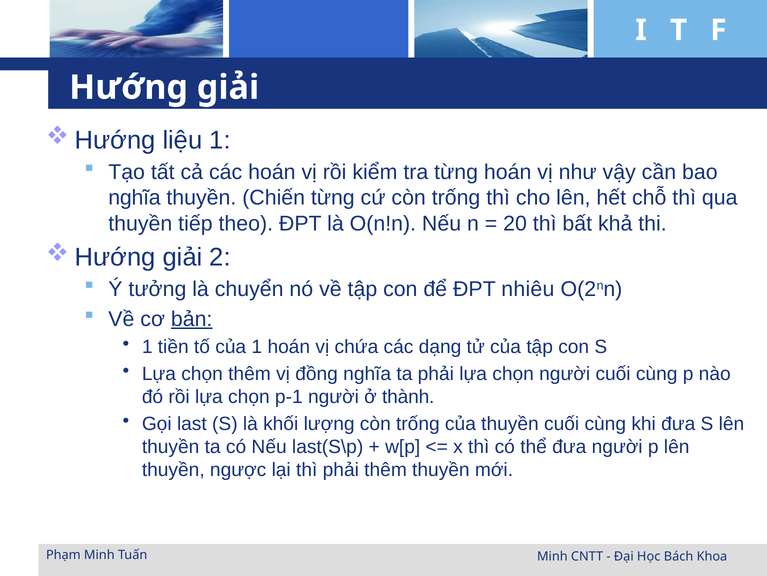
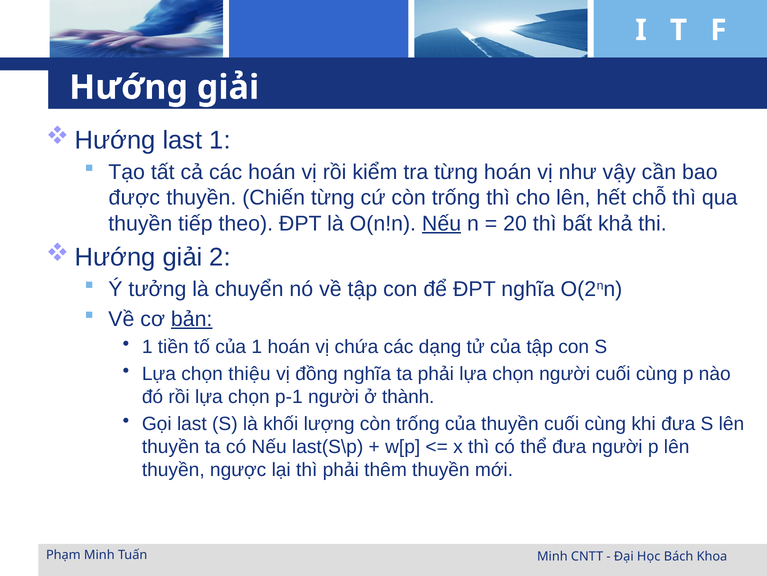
liệu at (182, 140): liệu -> last
nghĩa at (134, 198): nghĩa -> được
Nếu at (442, 223) underline: none -> present
ĐPT nhiêu: nhiêu -> nghĩa
chọn thêm: thêm -> thiệu
